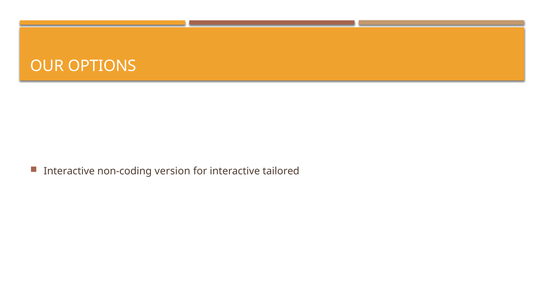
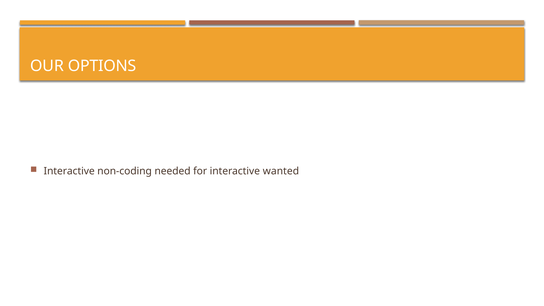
version: version -> needed
tailored: tailored -> wanted
